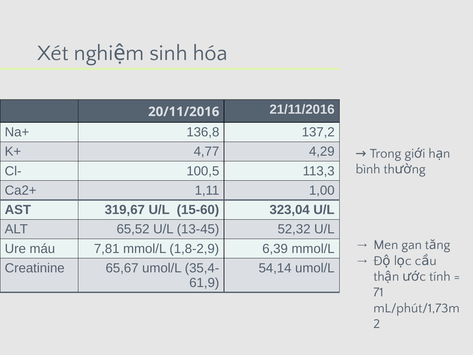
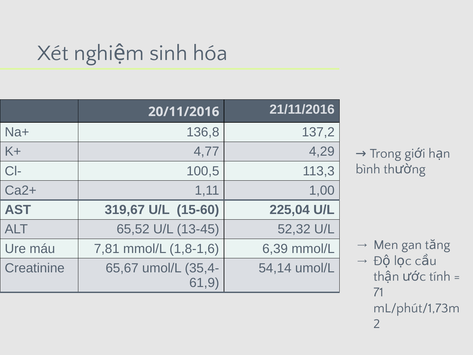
323,04: 323,04 -> 225,04
1,8-2,9: 1,8-2,9 -> 1,8-1,6
